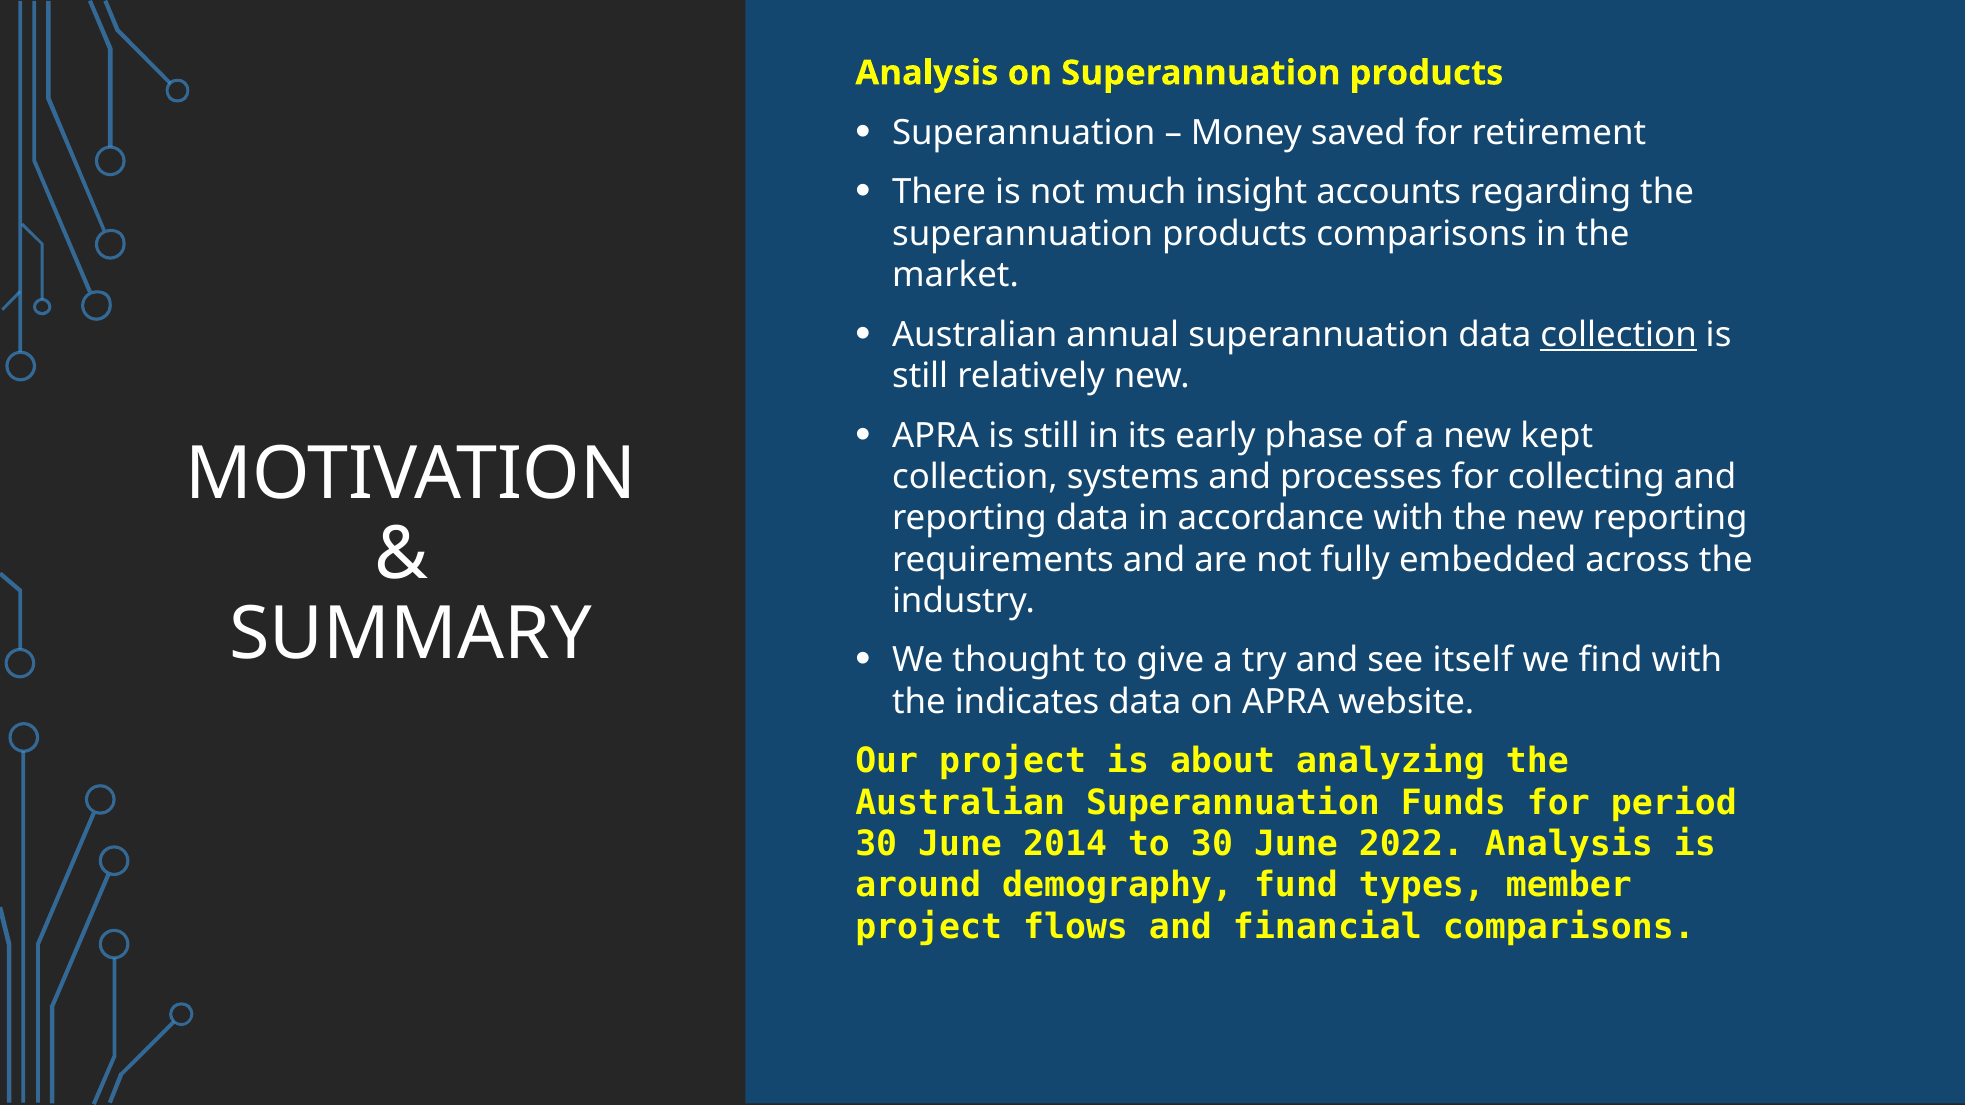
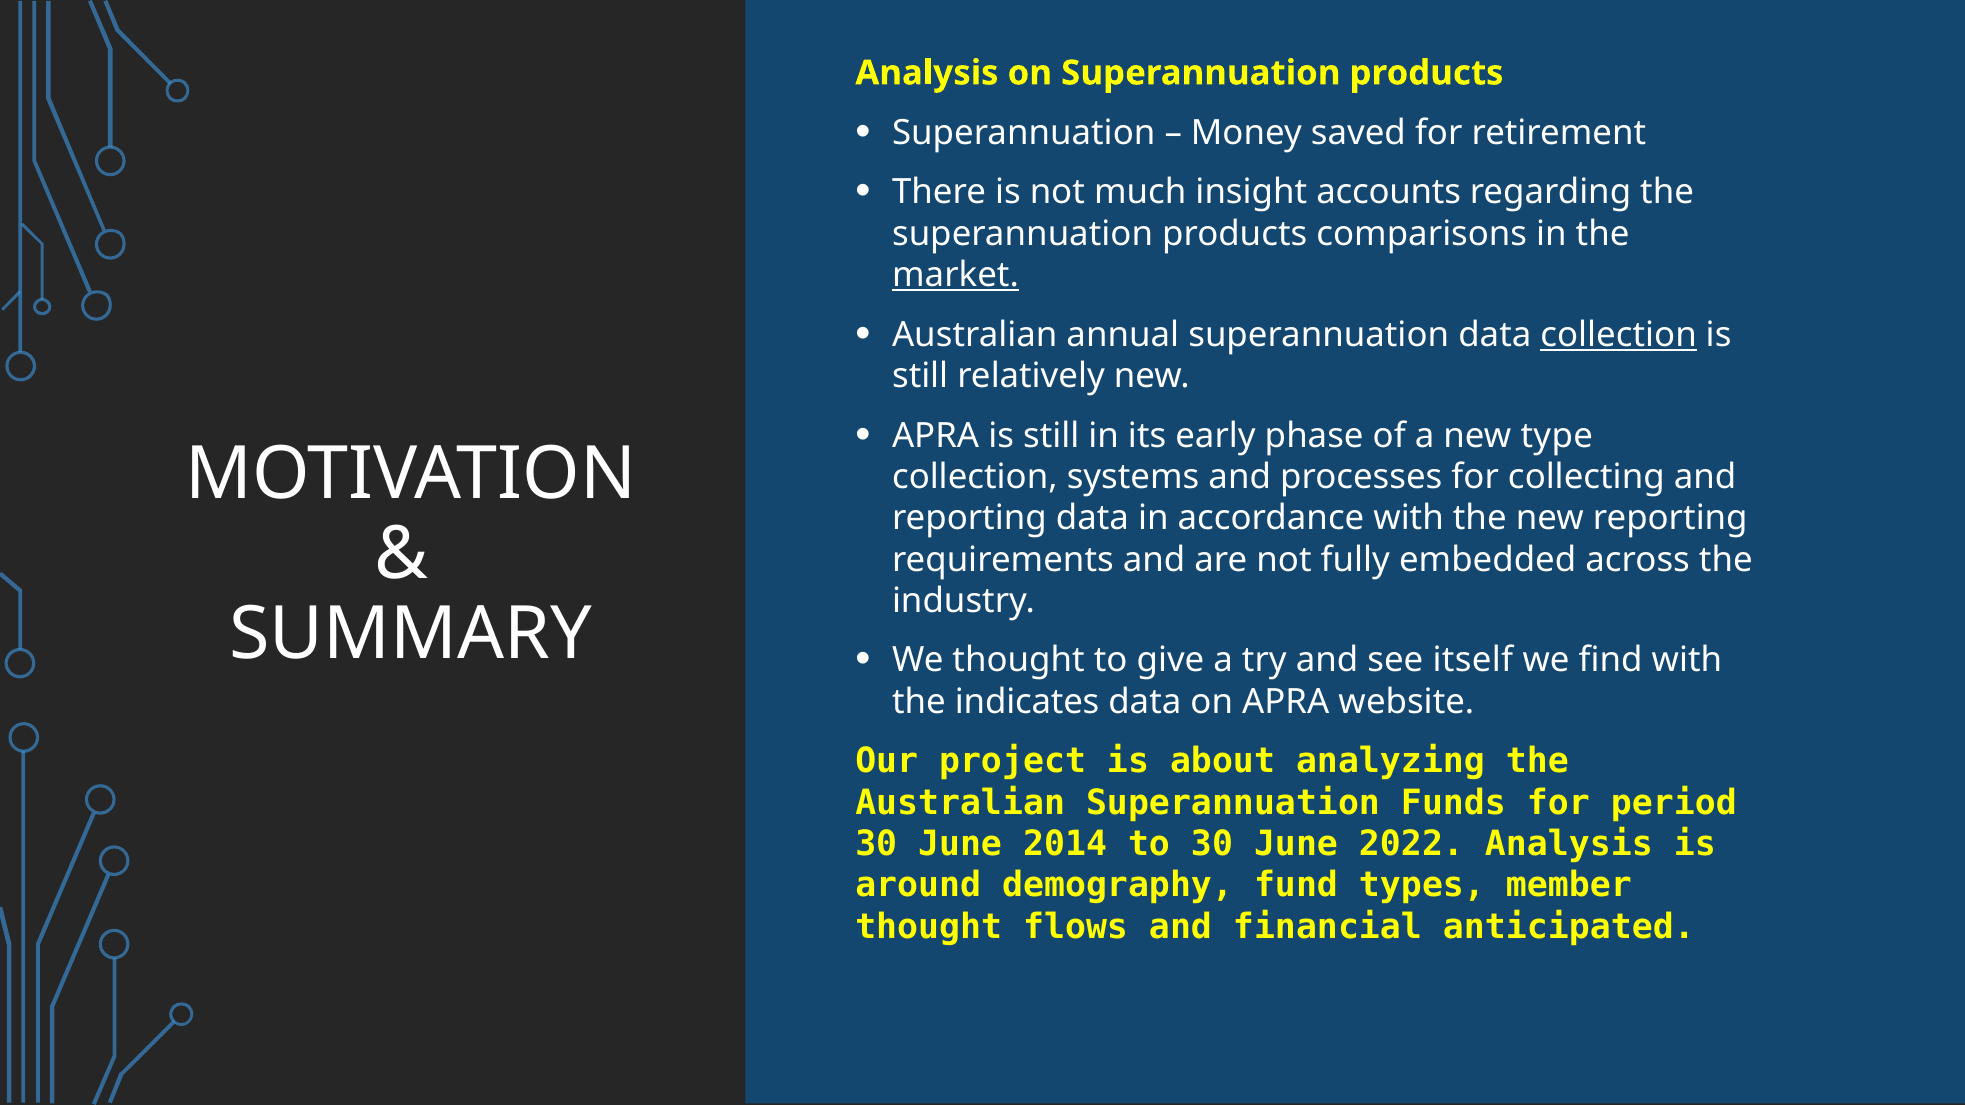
market underline: none -> present
kept: kept -> type
project at (929, 927): project -> thought
financial comparisons: comparisons -> anticipated
